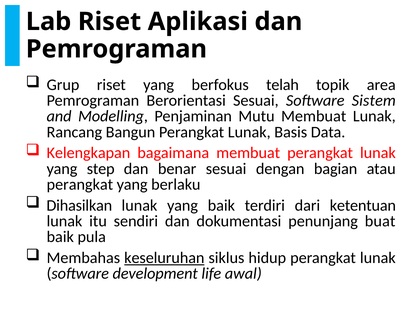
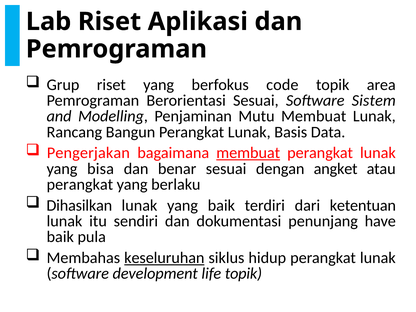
telah: telah -> code
Kelengkapan: Kelengkapan -> Pengerjakan
membuat at (248, 153) underline: none -> present
step: step -> bisa
bagian: bagian -> angket
buat: buat -> have
life awal: awal -> topik
